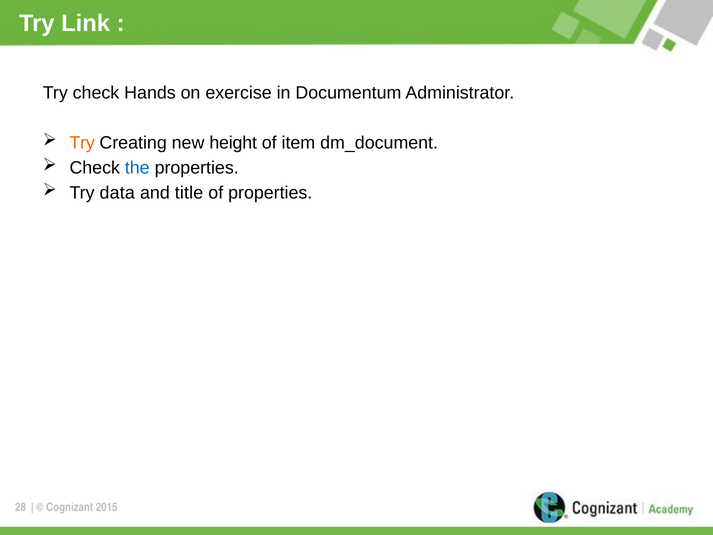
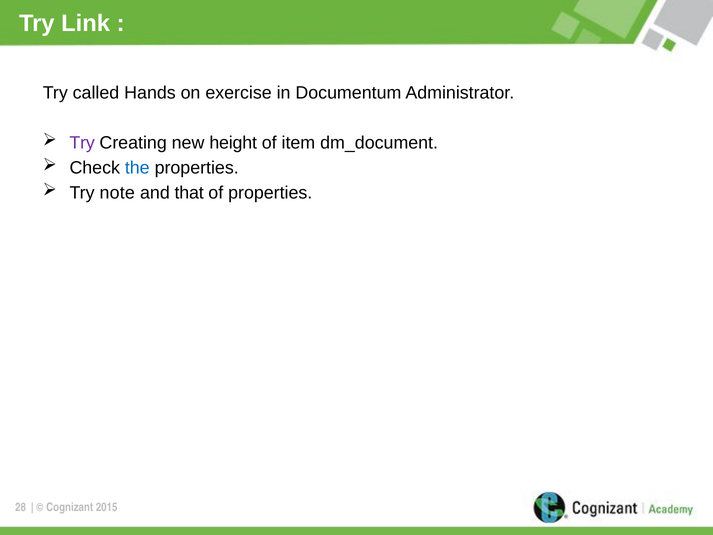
Try check: check -> called
Try at (82, 143) colour: orange -> purple
data: data -> note
title: title -> that
